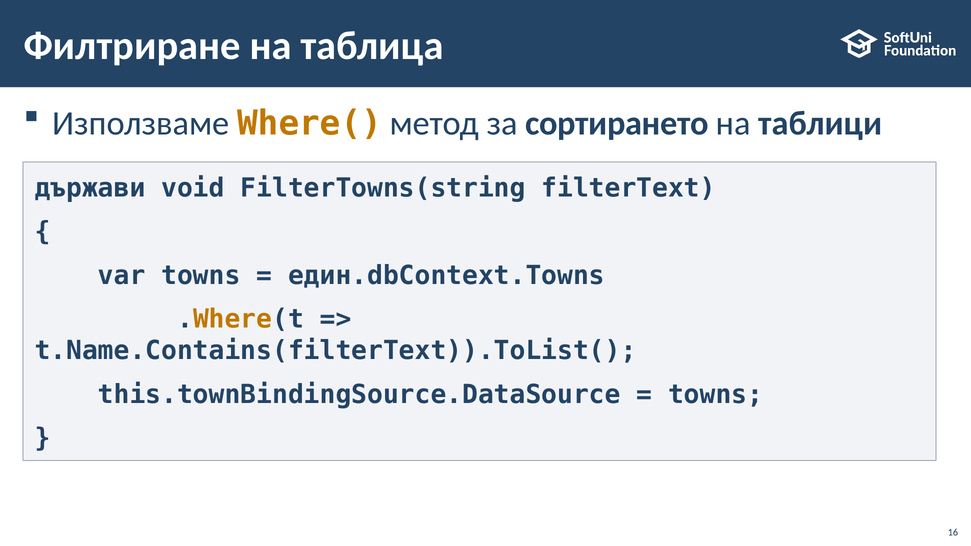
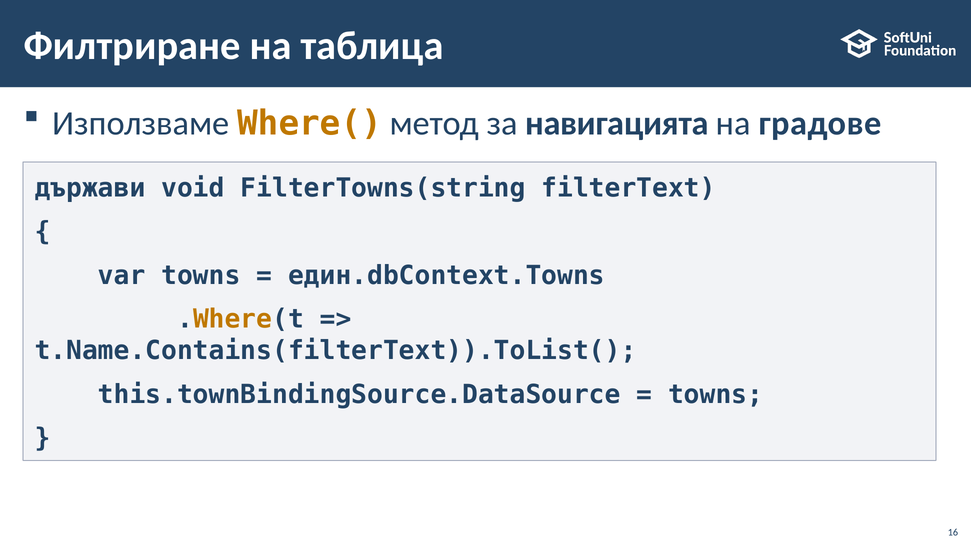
сортирането: сортирането -> навигацията
таблици: таблици -> градове
